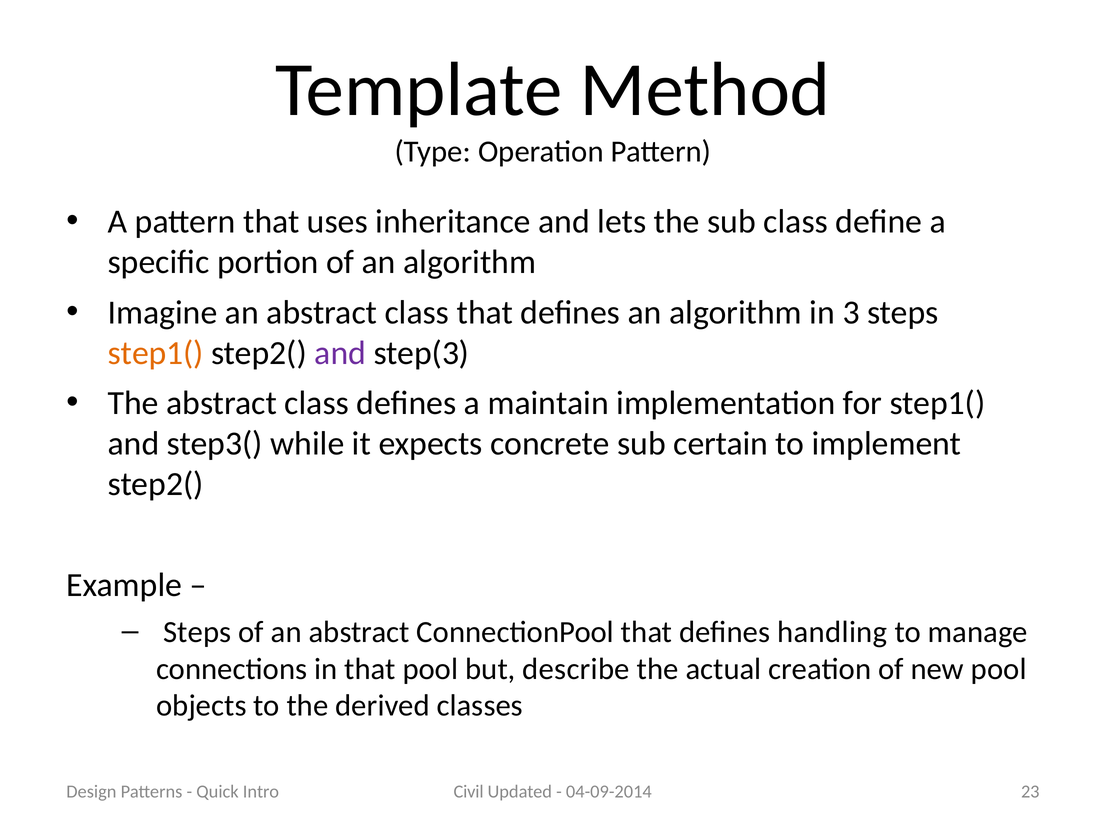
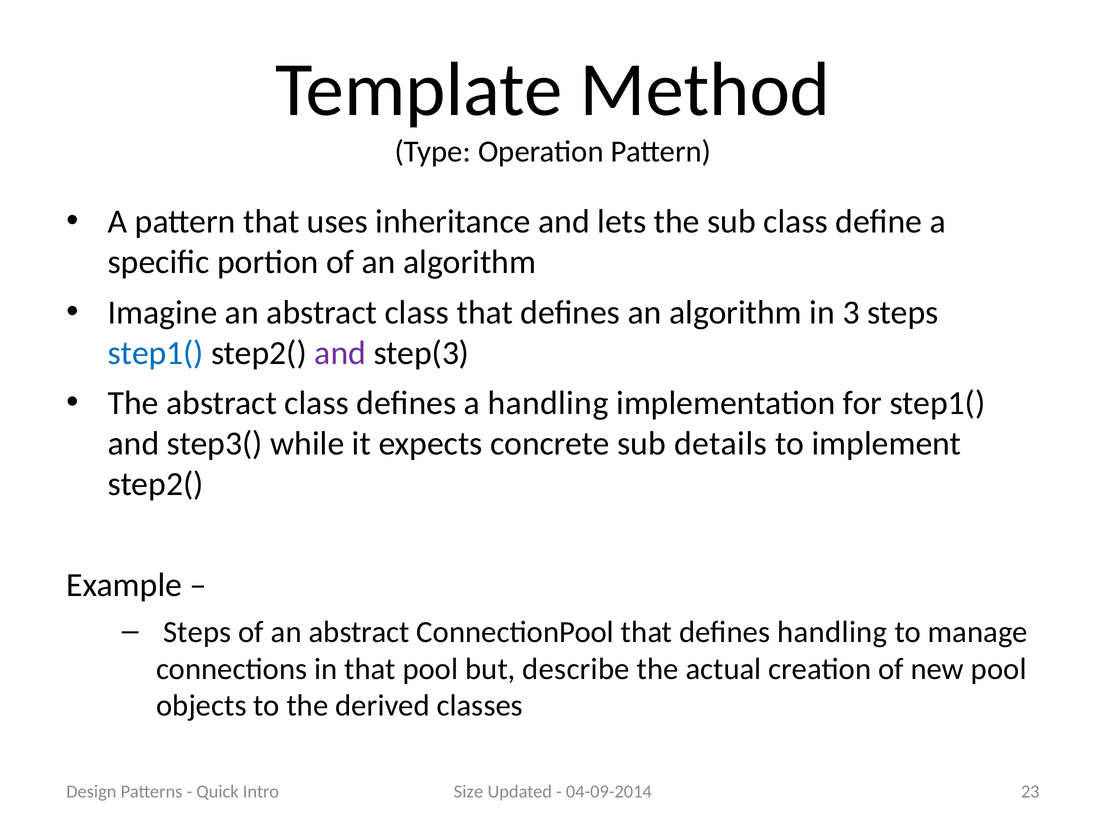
step1( at (156, 353) colour: orange -> blue
a maintain: maintain -> handling
certain: certain -> details
Civil: Civil -> Size
